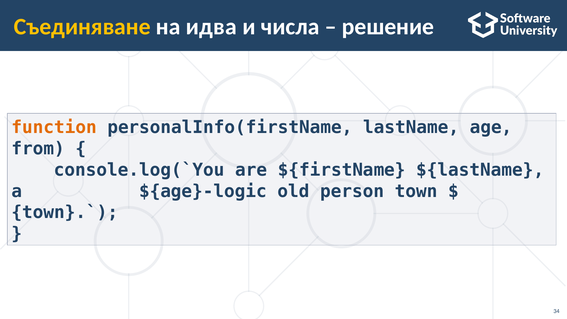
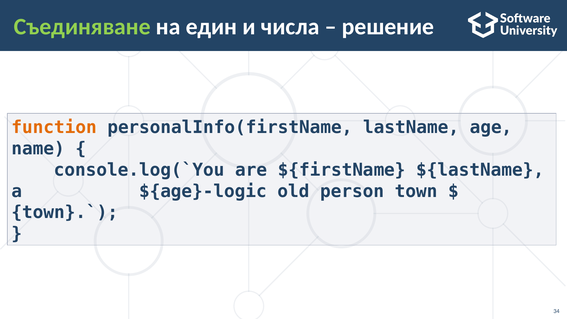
Съединяване colour: yellow -> light green
идва: идва -> един
from: from -> name
